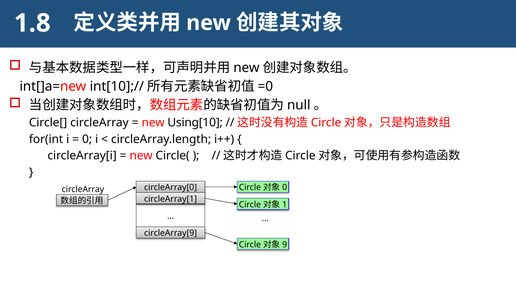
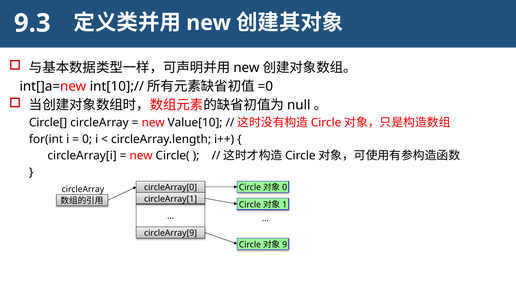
1.8: 1.8 -> 9.3
Using[10: Using[10 -> Value[10
